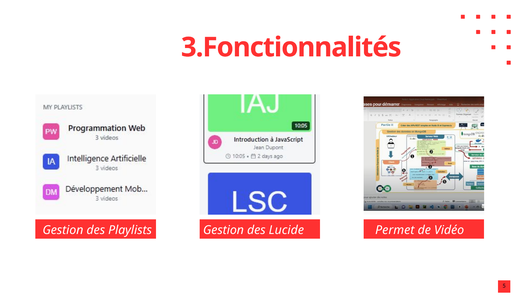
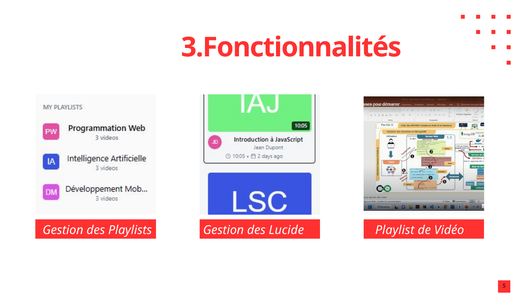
Permet: Permet -> Playlist
